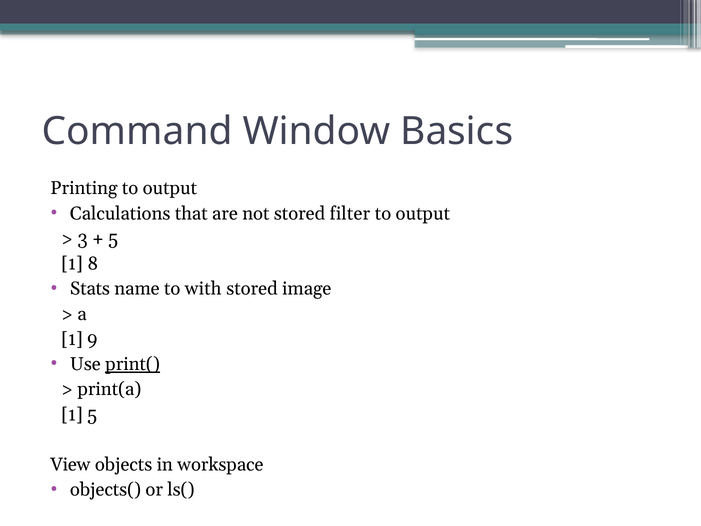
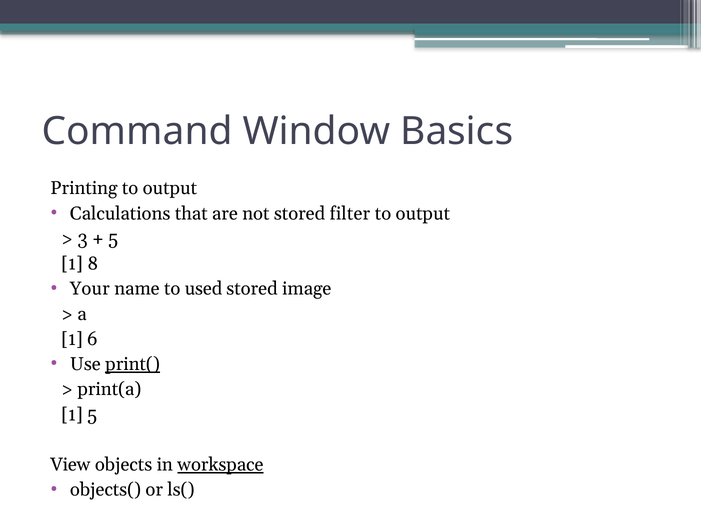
Stats: Stats -> Your
with: with -> used
9: 9 -> 6
workspace underline: none -> present
